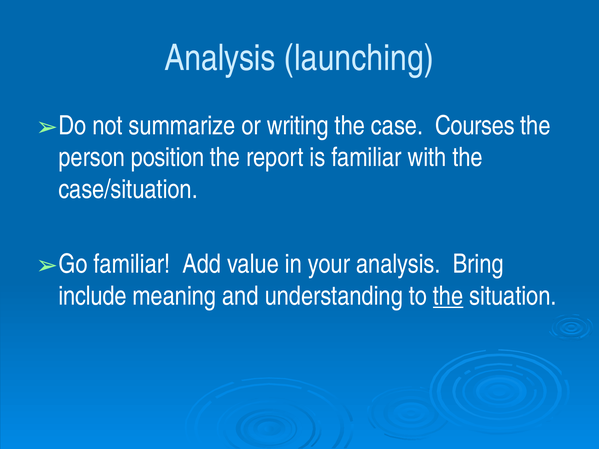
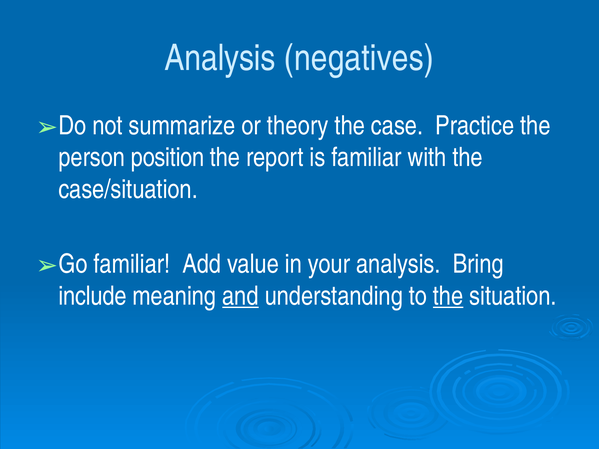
launching: launching -> negatives
writing: writing -> theory
Courses: Courses -> Practice
and underline: none -> present
